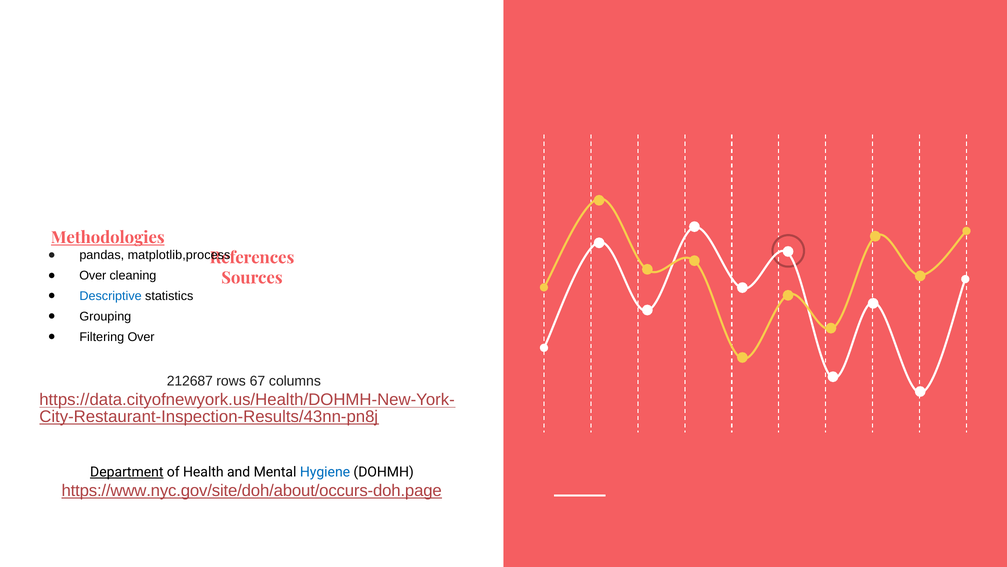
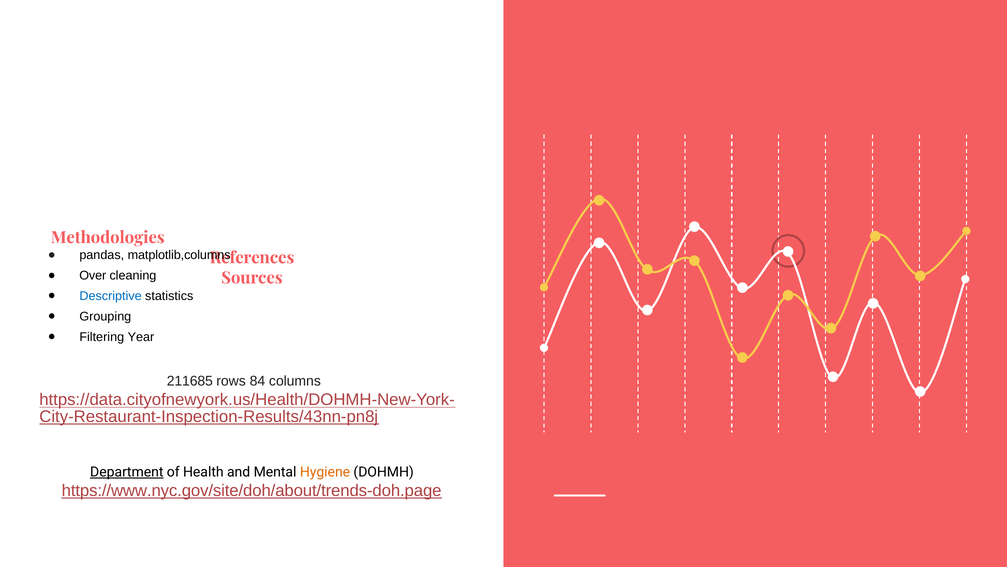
Methodologies underline: present -> none
matplotlib,process: matplotlib,process -> matplotlib,columns
Filtering Over: Over -> Year
212687: 212687 -> 211685
67: 67 -> 84
Hygiene colour: blue -> orange
https://www.nyc.gov/site/doh/about/occurs-doh.page: https://www.nyc.gov/site/doh/about/occurs-doh.page -> https://www.nyc.gov/site/doh/about/trends-doh.page
